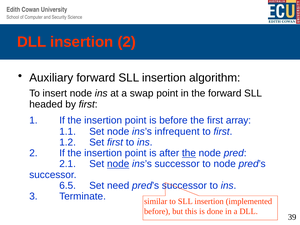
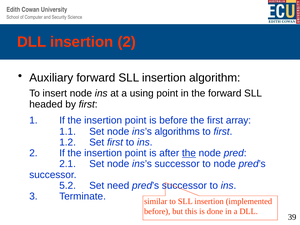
swap: swap -> using
infrequent: infrequent -> algorithms
node at (118, 164) underline: present -> none
6.5: 6.5 -> 5.2
